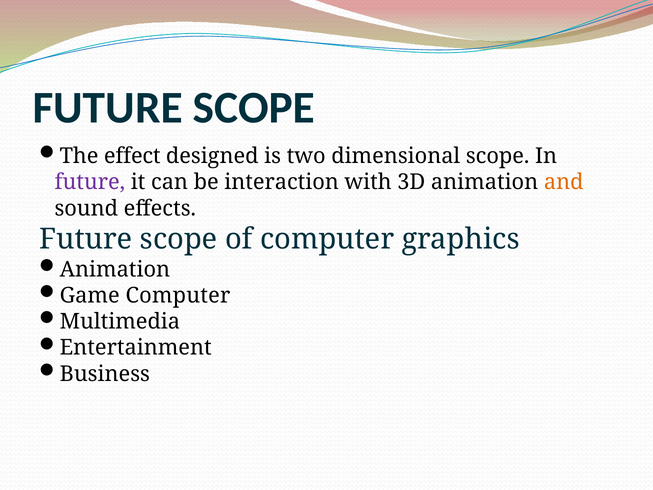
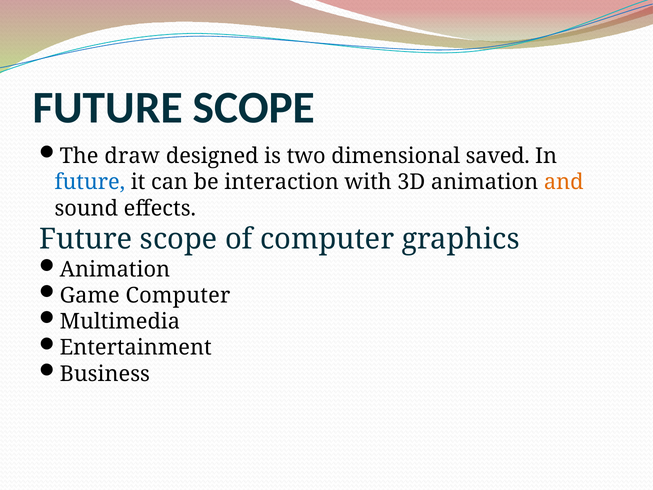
effect: effect -> draw
dimensional scope: scope -> saved
future at (90, 182) colour: purple -> blue
